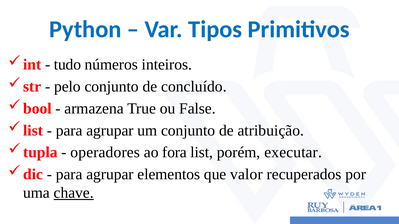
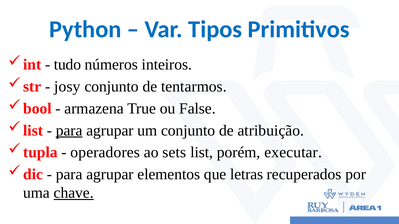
pelo: pelo -> josy
concluído: concluído -> tentarmos
para at (69, 131) underline: none -> present
fora: fora -> sets
valor: valor -> letras
